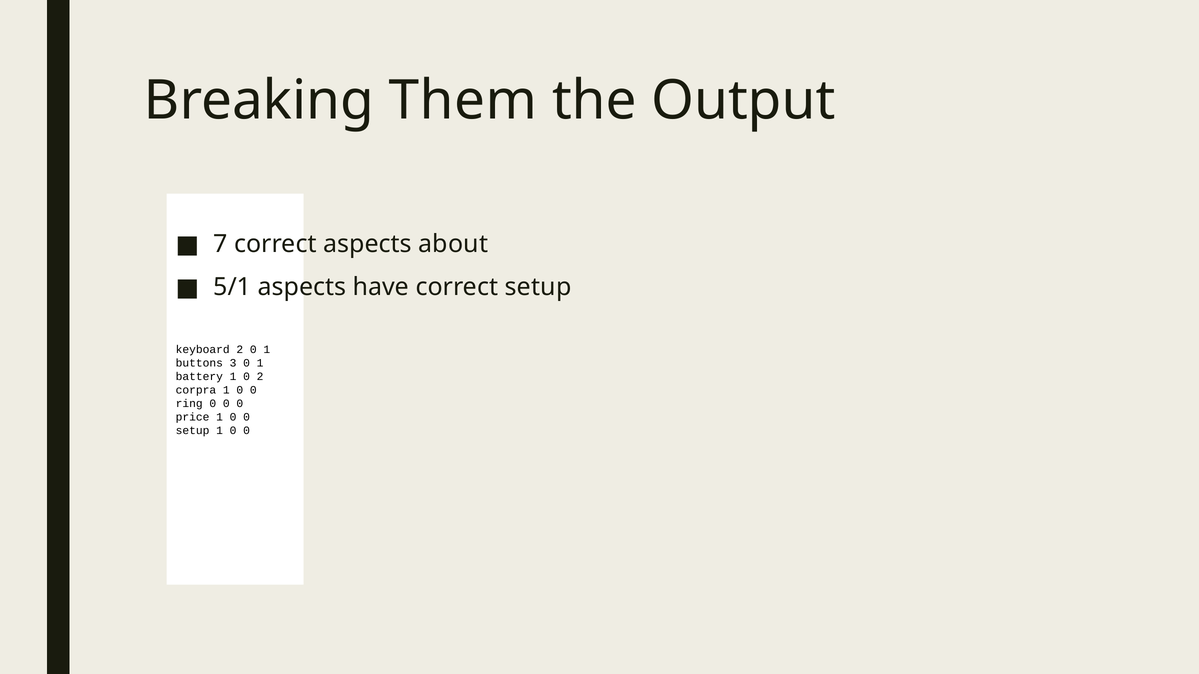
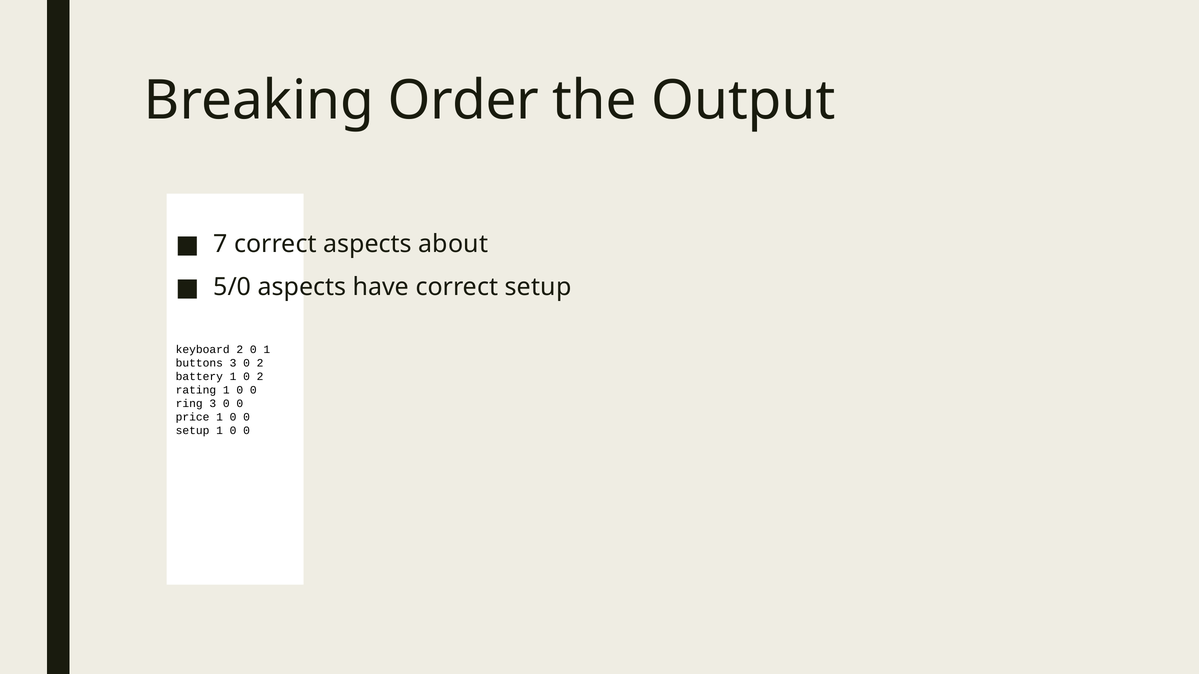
Them: Them -> Order
5/1: 5/1 -> 5/0
3 0 1: 1 -> 2
corpra: corpra -> rating
ring 0: 0 -> 3
